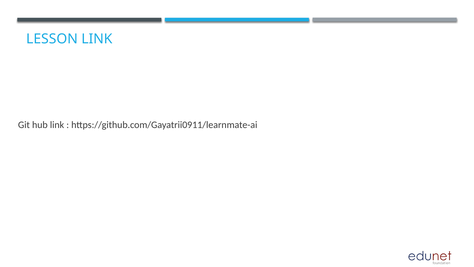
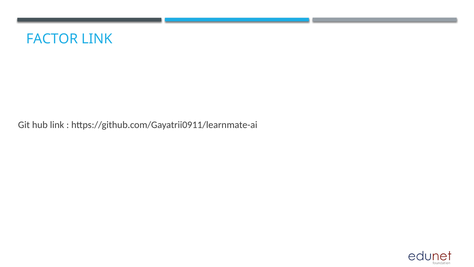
LESSON: LESSON -> FACTOR
